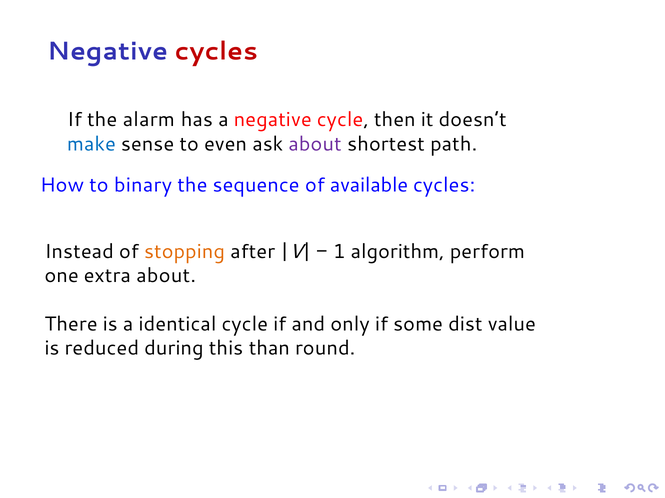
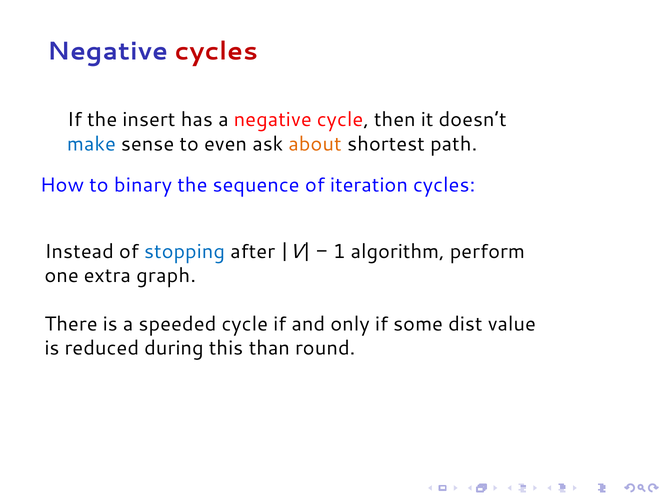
alarm: alarm -> insert
about at (315, 144) colour: purple -> orange
available: available -> iteration
stopping colour: orange -> blue
extra about: about -> graph
identical: identical -> speeded
